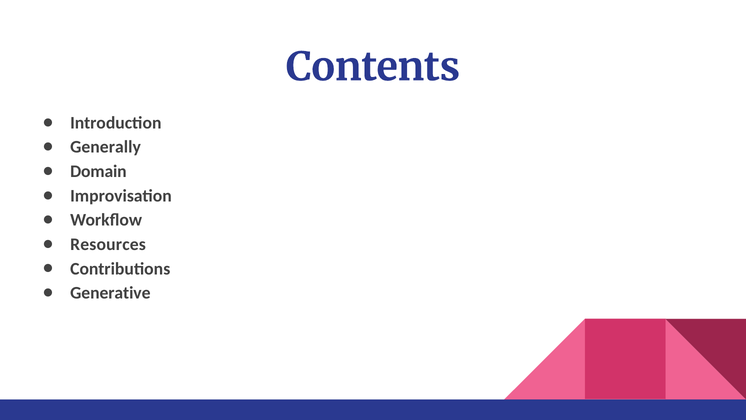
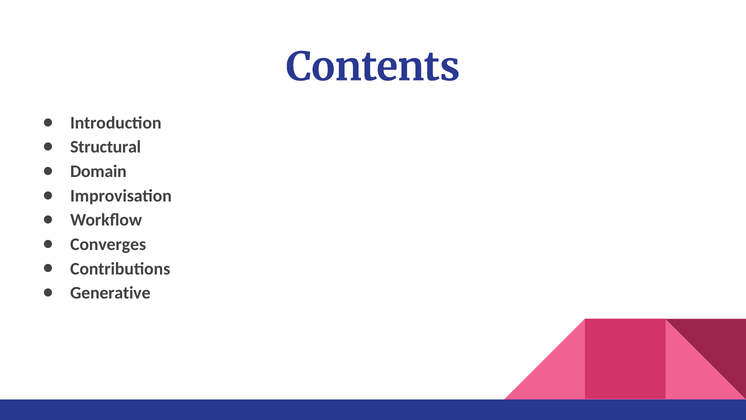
Generally: Generally -> Structural
Resources: Resources -> Converges
